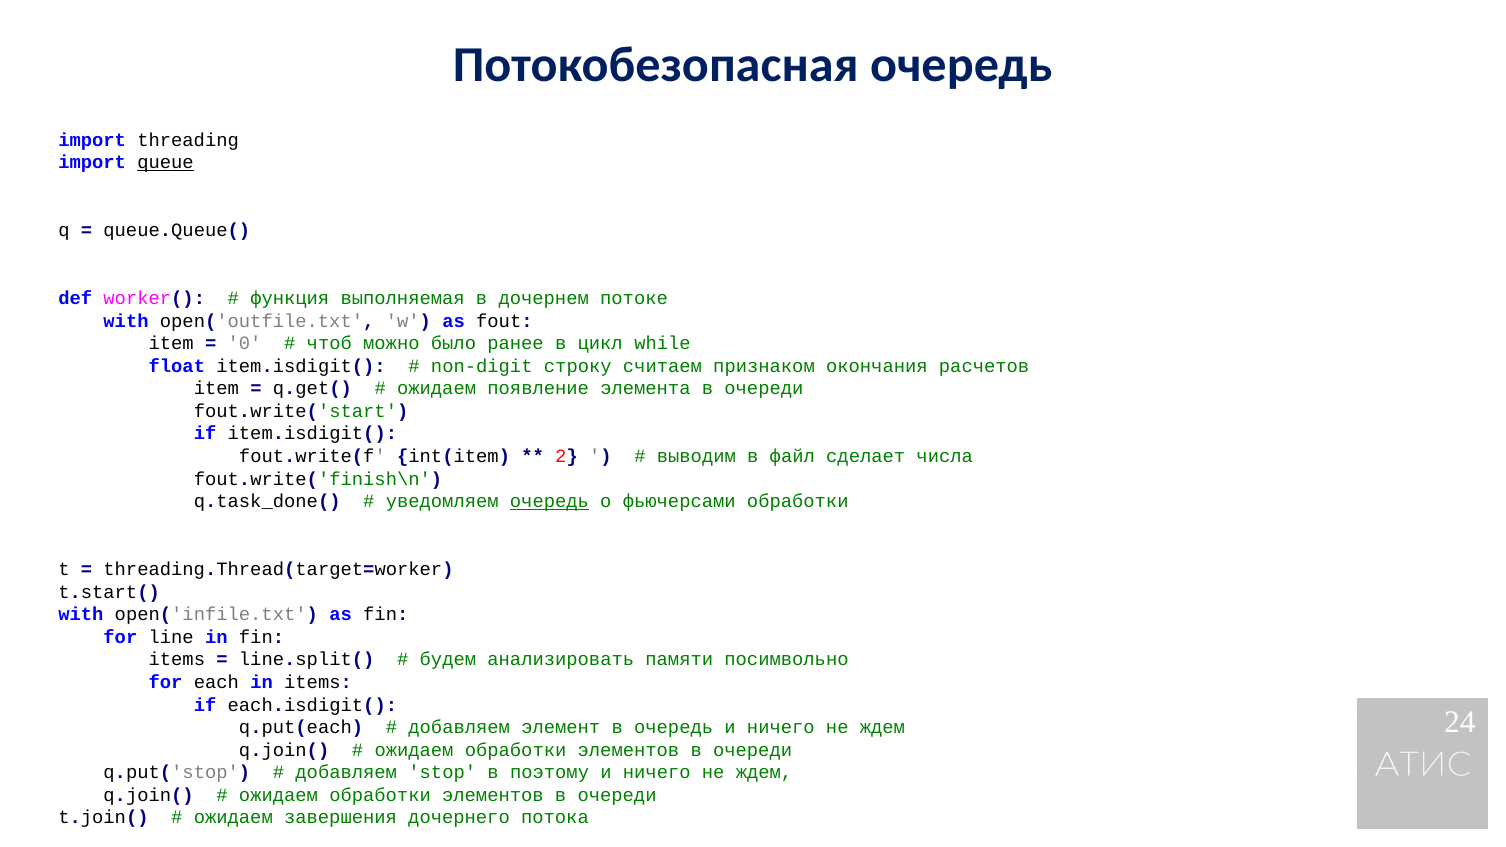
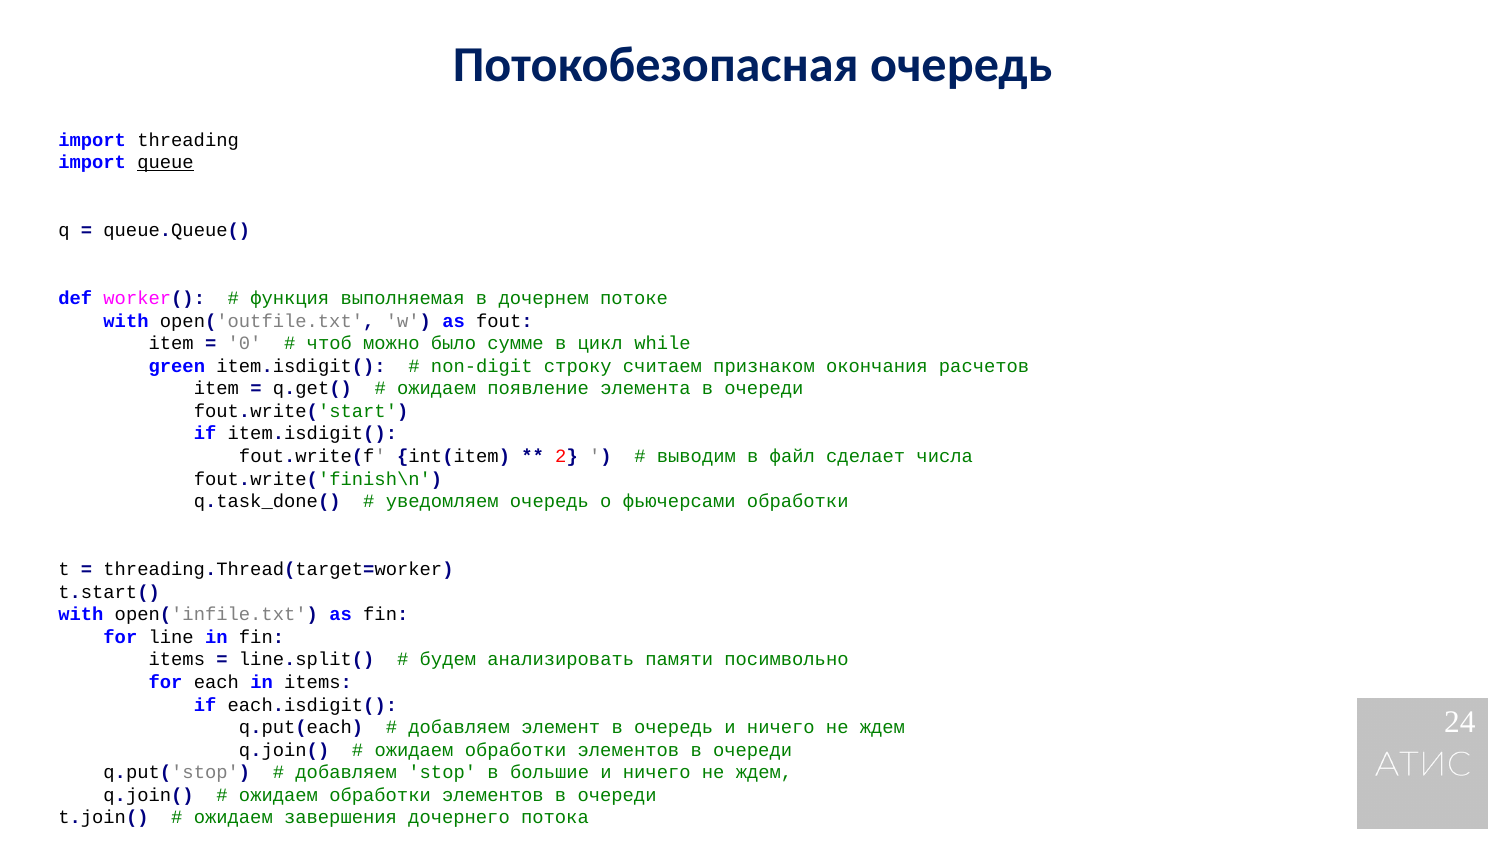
ранее: ранее -> сумме
float: float -> green
очередь at (549, 502) underline: present -> none
поэтому: поэтому -> большие
